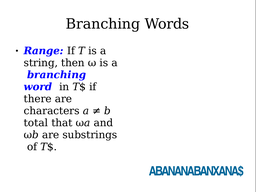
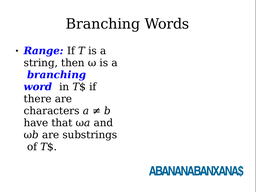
total: total -> have
